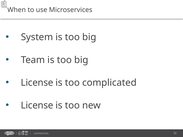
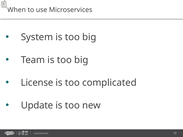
License at (37, 106): License -> Update
